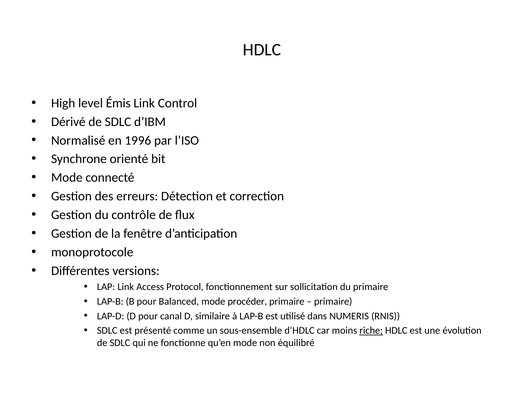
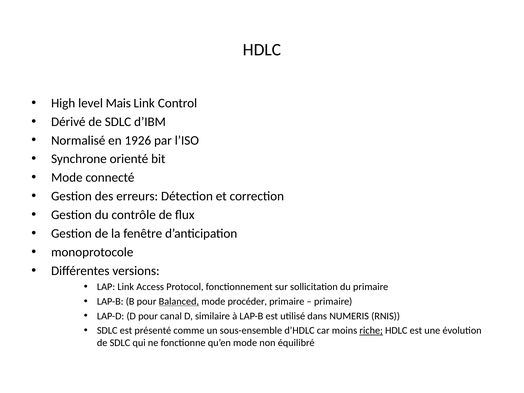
Émis: Émis -> Mais
1996: 1996 -> 1926
Balanced underline: none -> present
